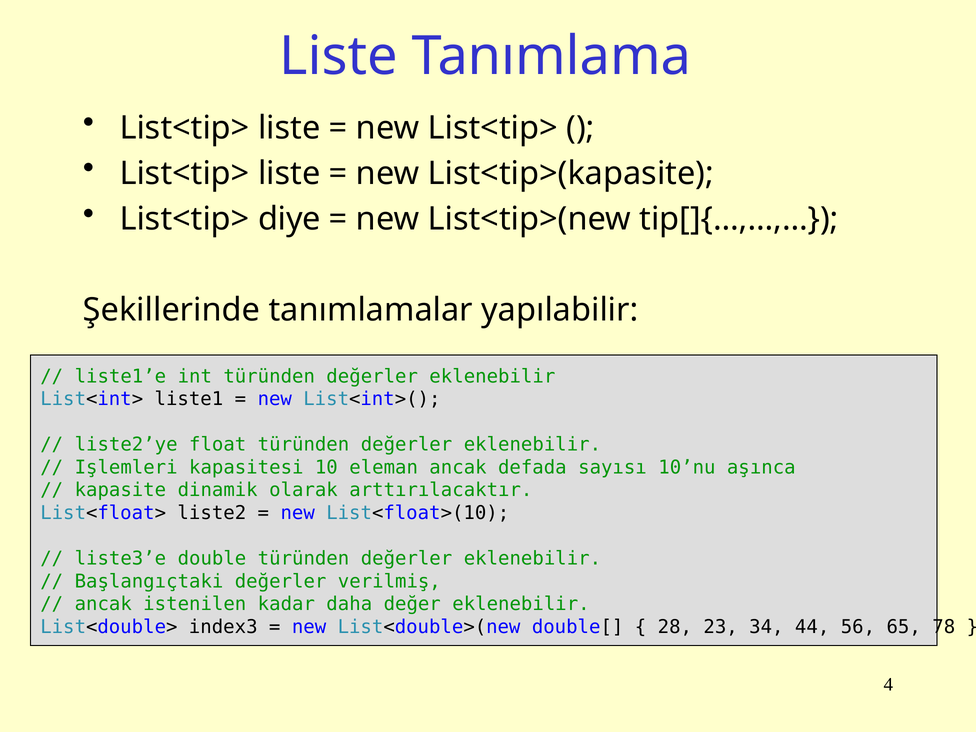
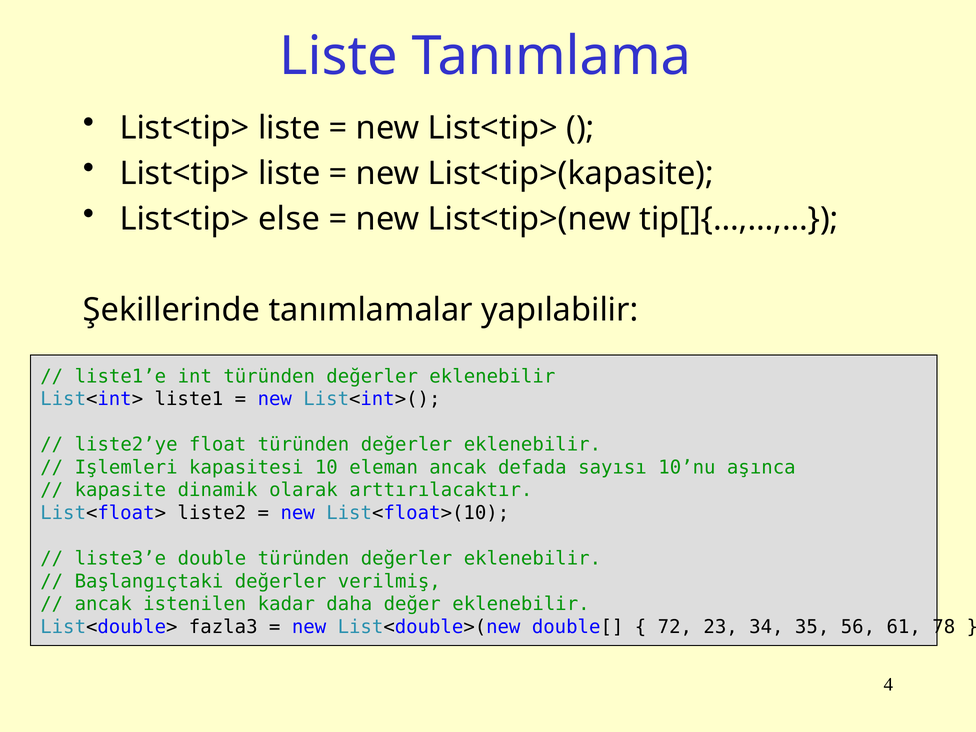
diye: diye -> else
index3: index3 -> fazla3
28: 28 -> 72
44: 44 -> 35
65: 65 -> 61
